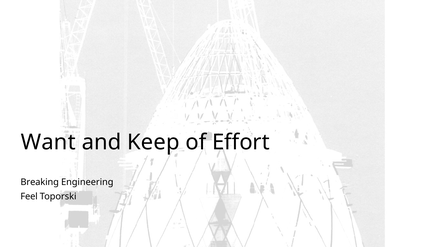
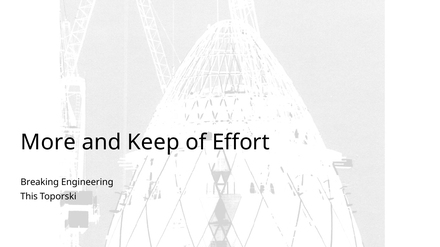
Want: Want -> More
Feel: Feel -> This
